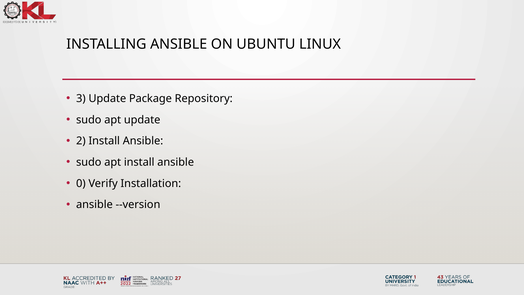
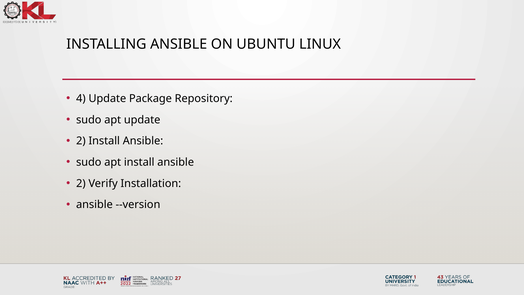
3: 3 -> 4
0 at (81, 183): 0 -> 2
